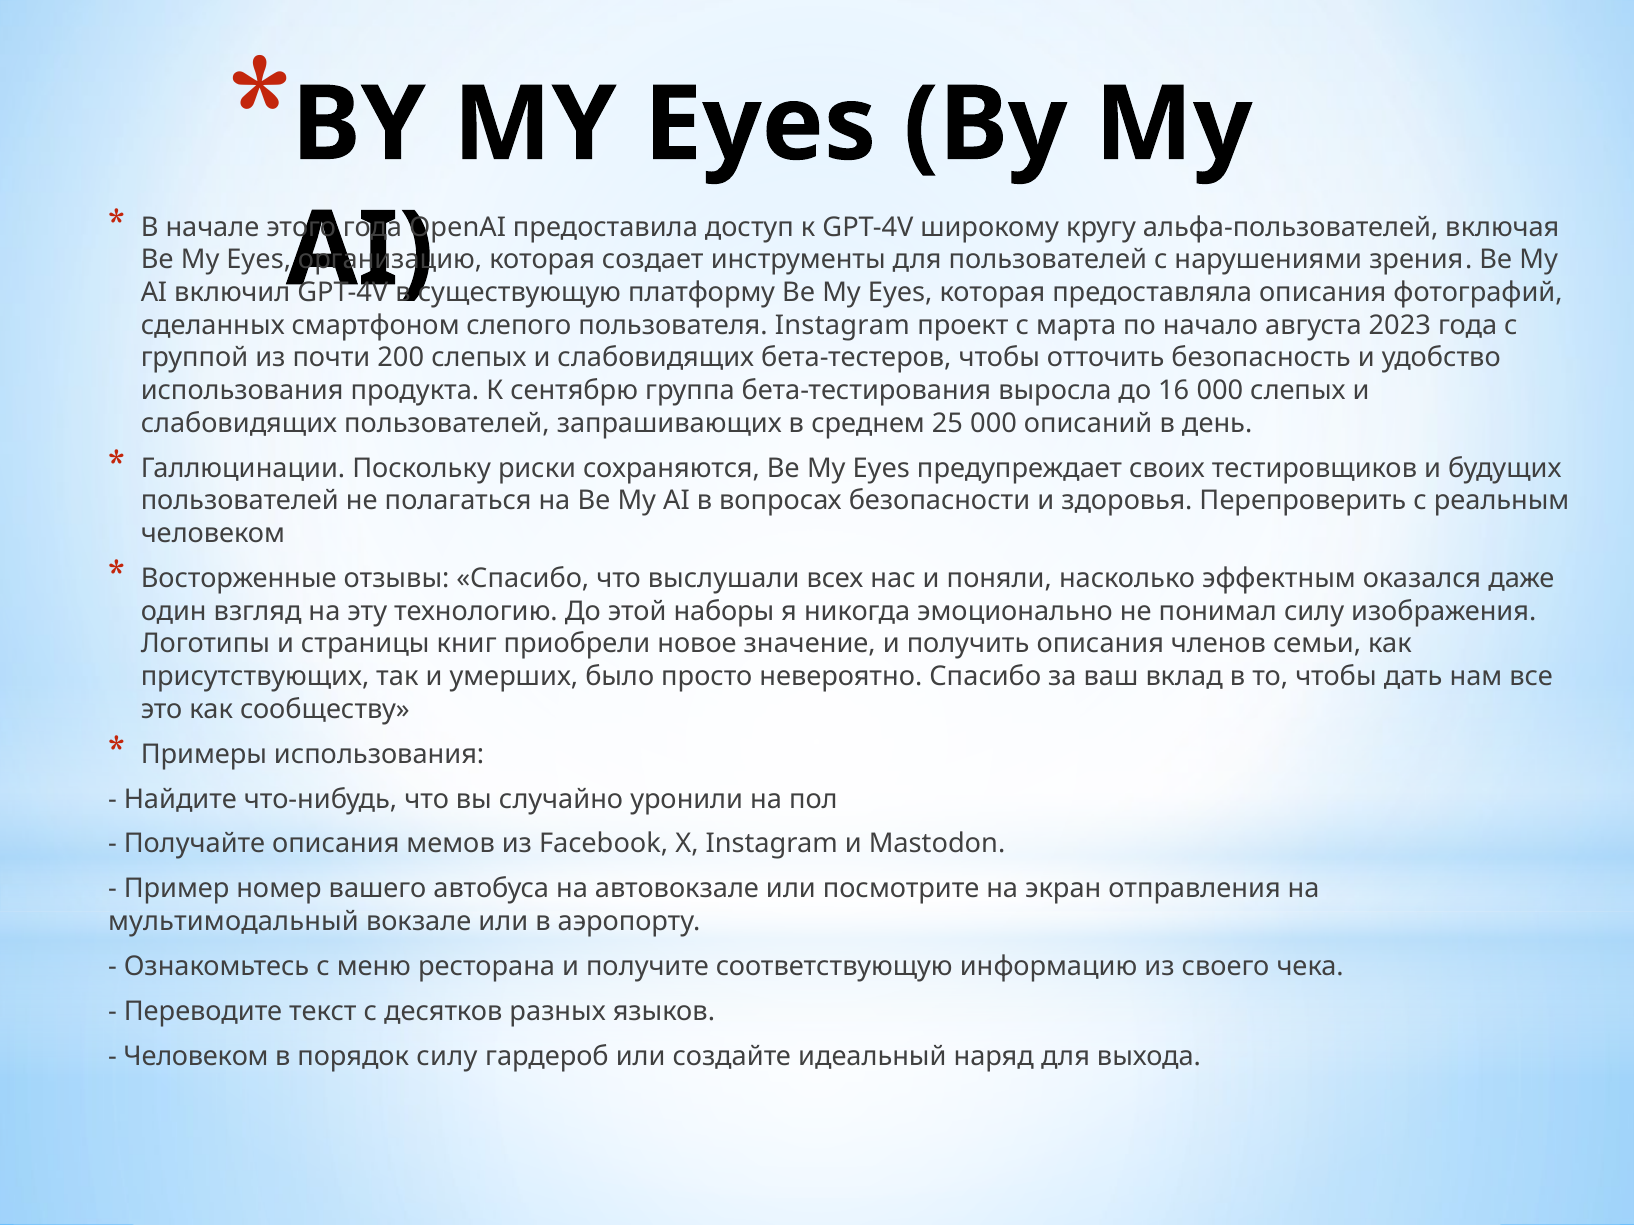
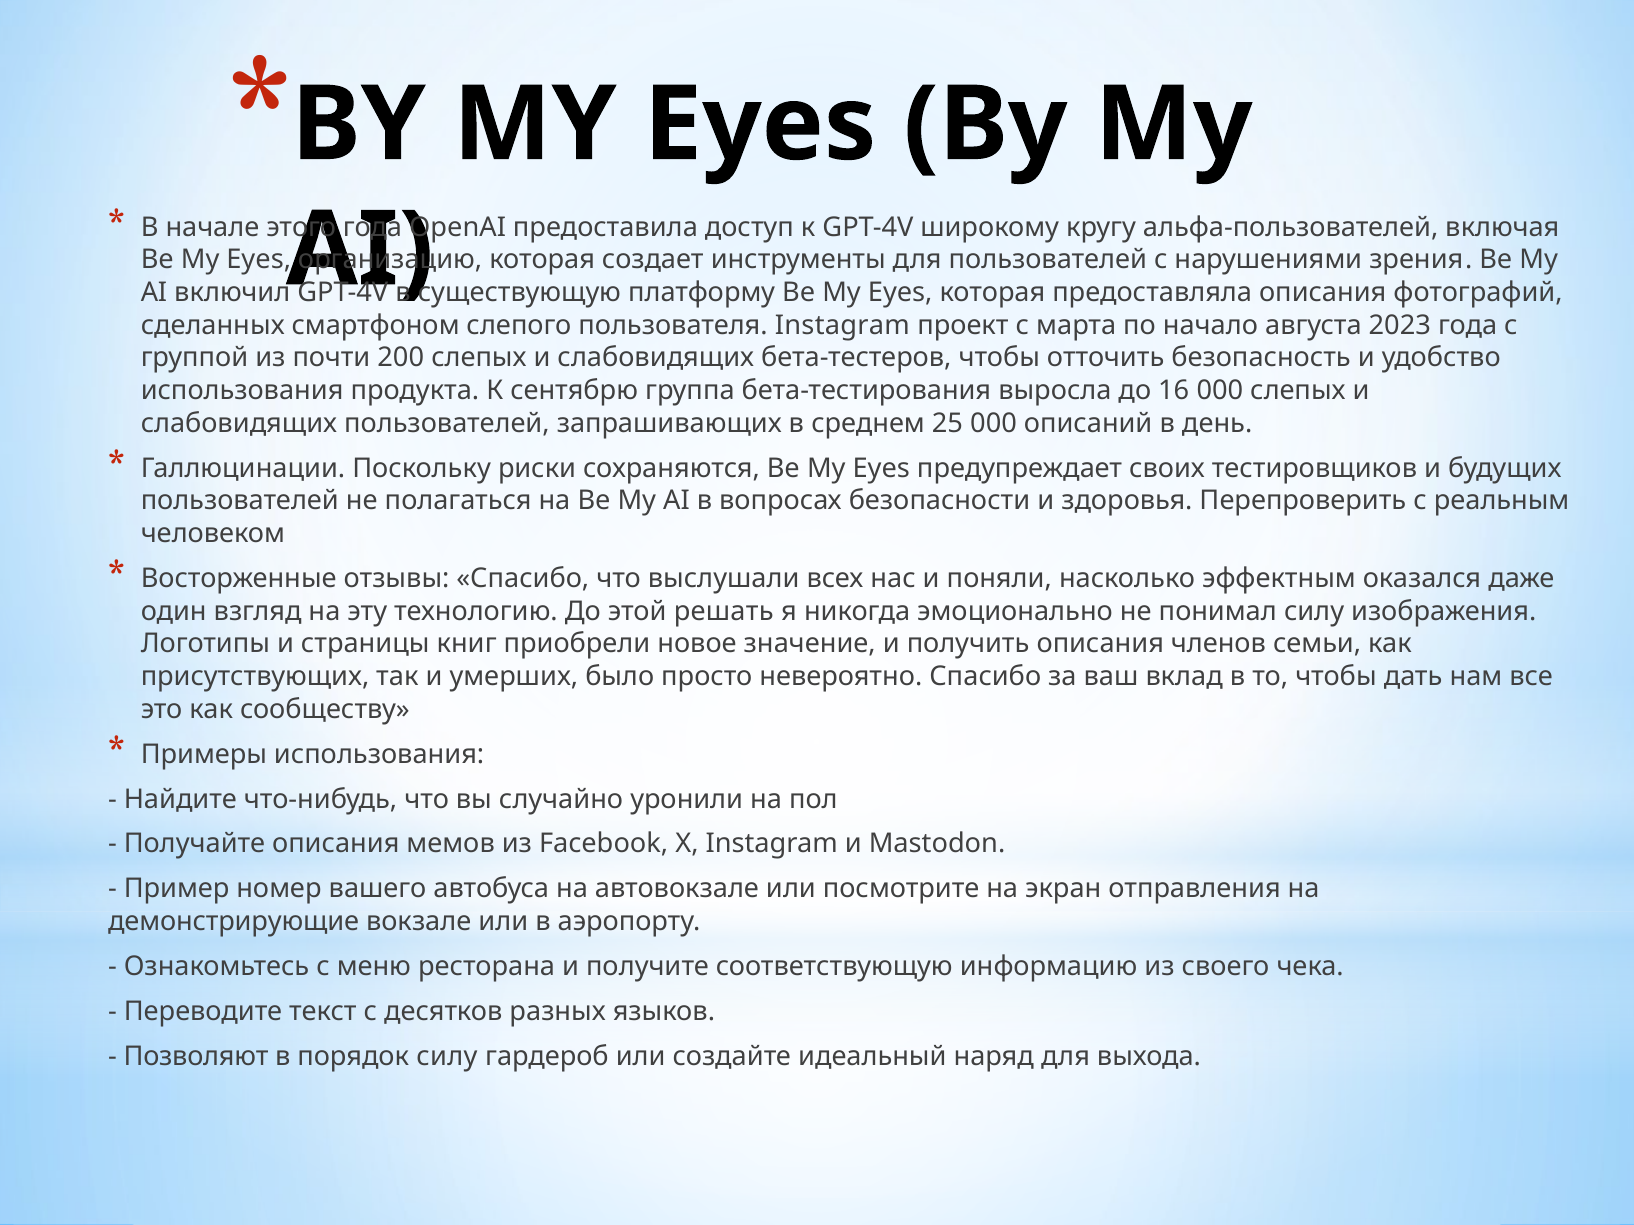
наборы: наборы -> решать
мультимодальный: мультимодальный -> демонстрирующие
Человеком at (196, 1057): Человеком -> Позволяют
